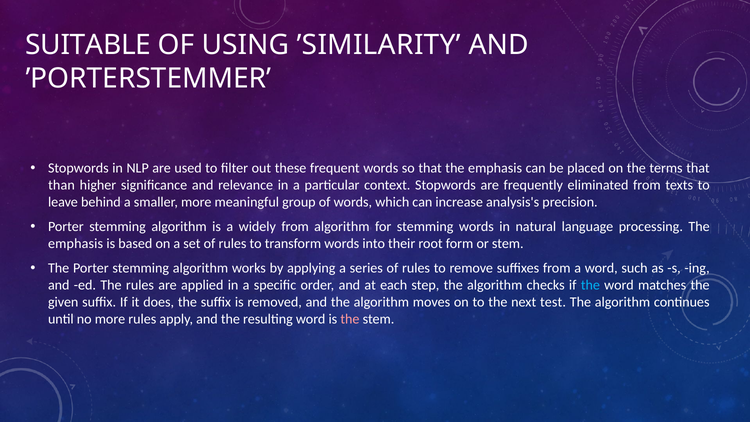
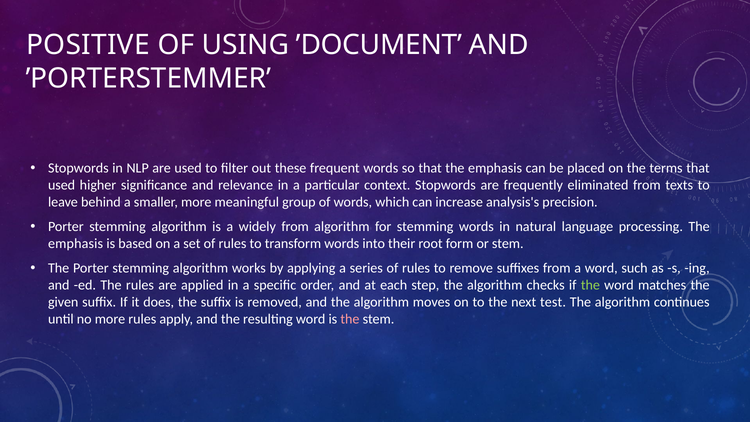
SUITABLE: SUITABLE -> POSITIVE
’SIMILARITY: ’SIMILARITY -> ’DOCUMENT
than at (61, 185): than -> used
the at (590, 285) colour: light blue -> light green
